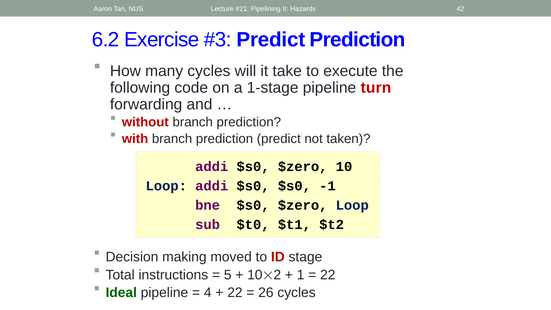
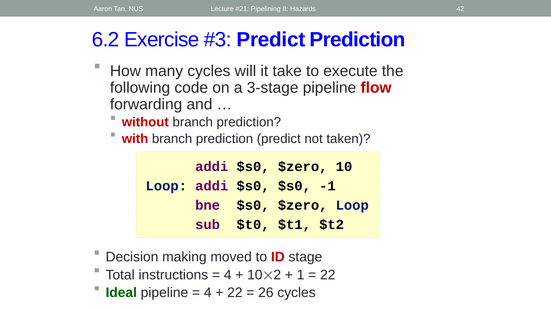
1-stage: 1-stage -> 3-stage
turn: turn -> flow
5 at (228, 275): 5 -> 4
